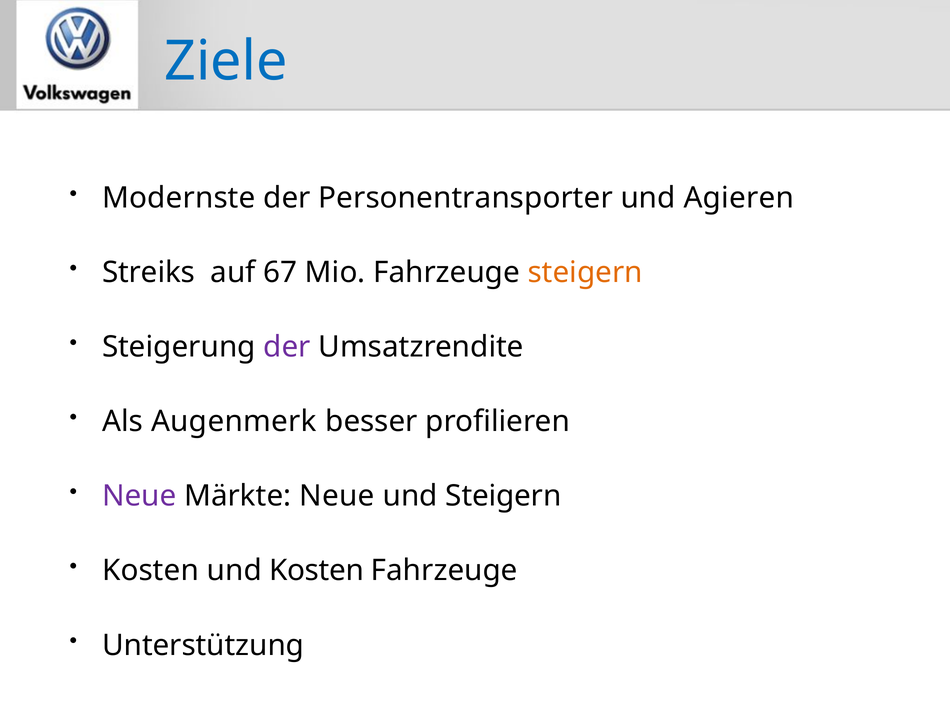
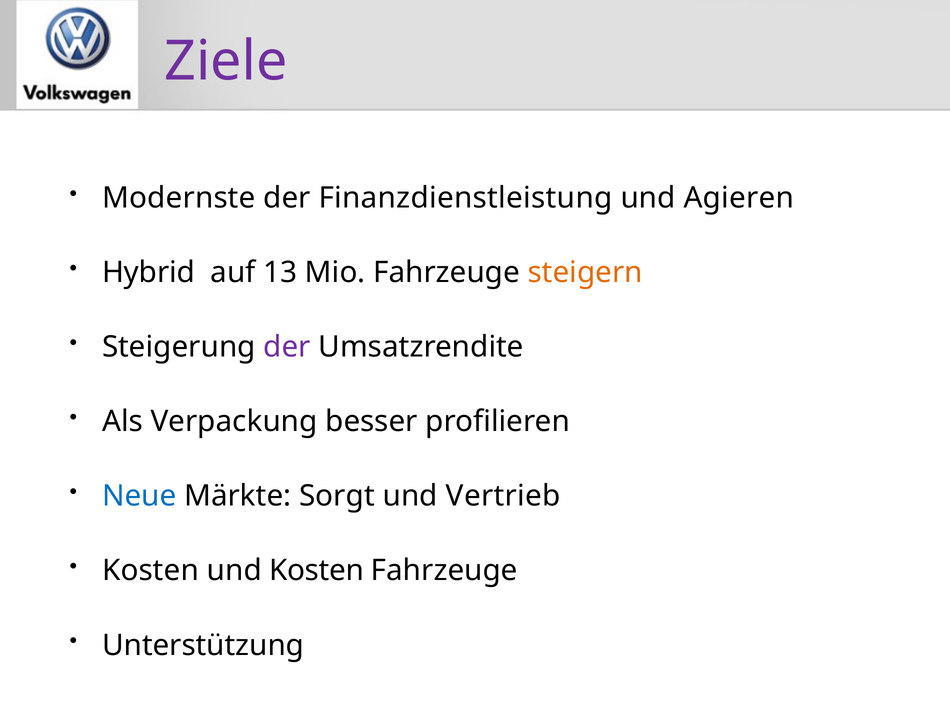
Ziele colour: blue -> purple
Personentransporter: Personentransporter -> Finanzdienstleistung
Streiks: Streiks -> Hybrid
67: 67 -> 13
Augenmerk: Augenmerk -> Verpackung
Neue at (139, 496) colour: purple -> blue
Märkte Neue: Neue -> Sorgt
und Steigern: Steigern -> Vertrieb
